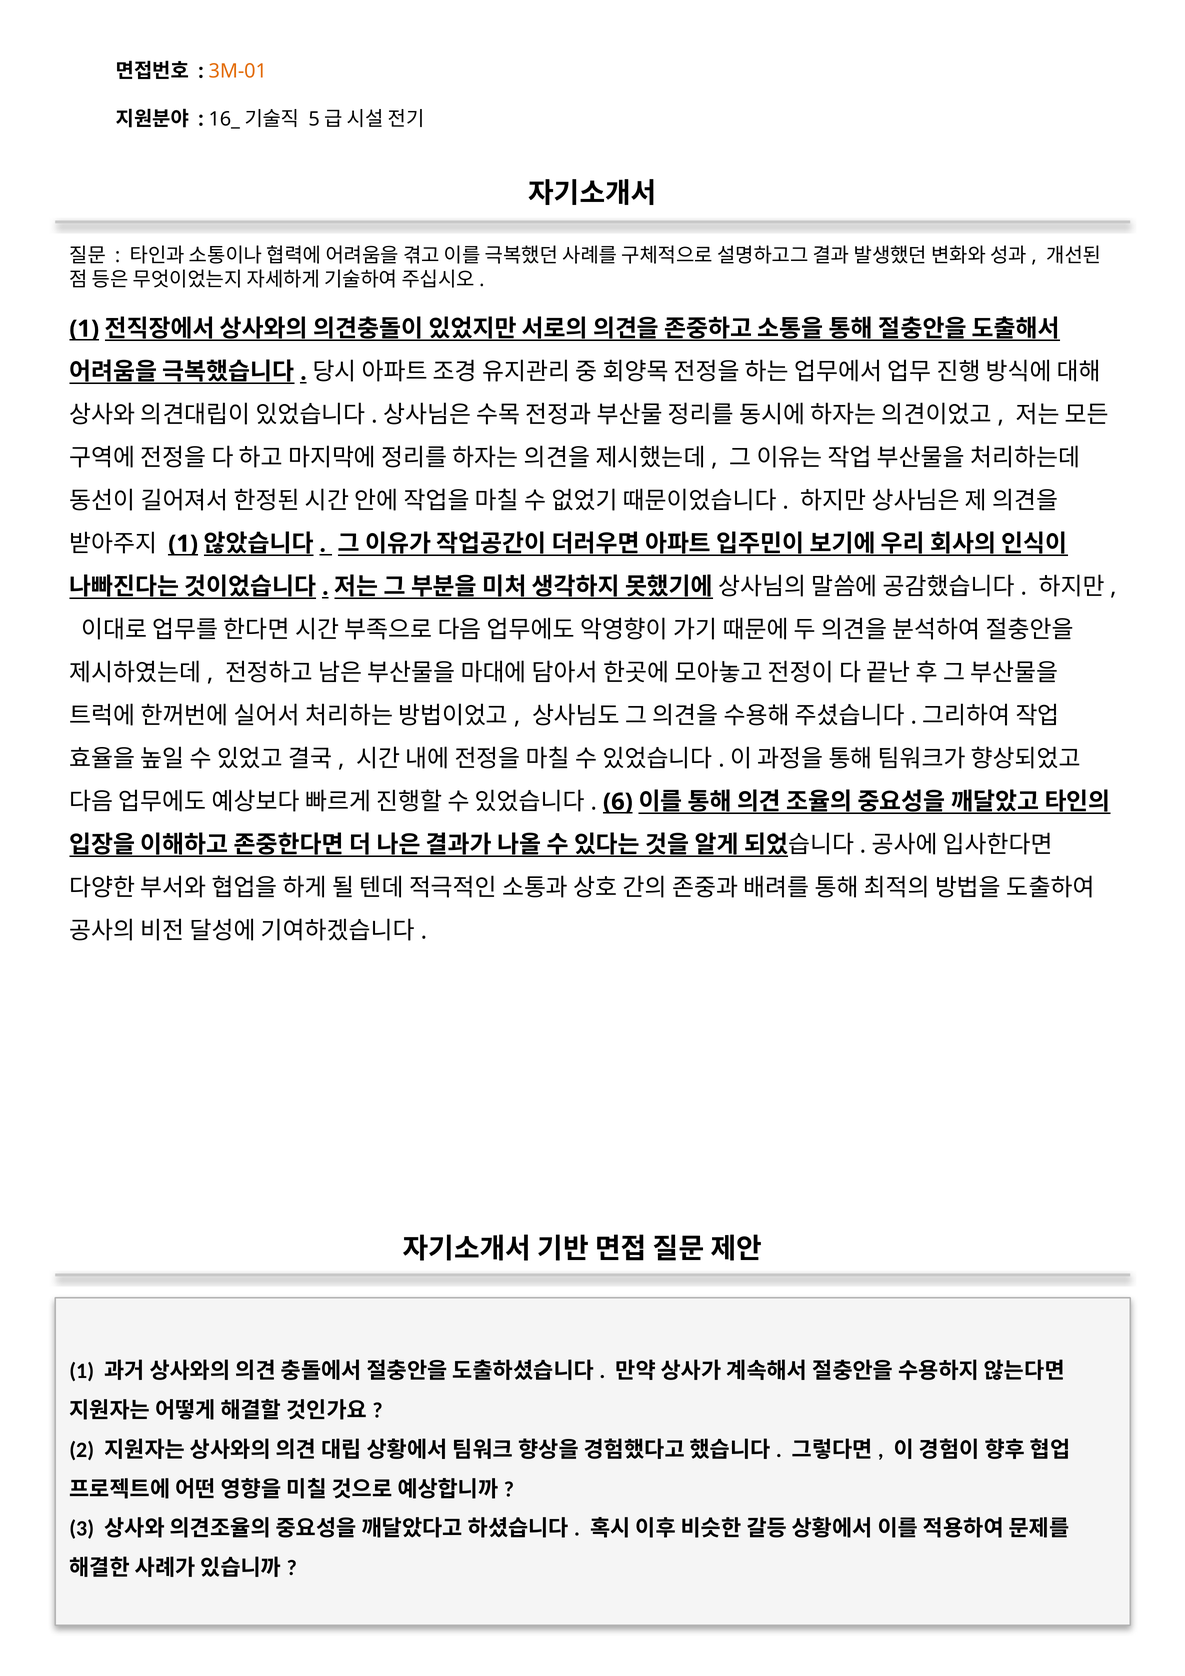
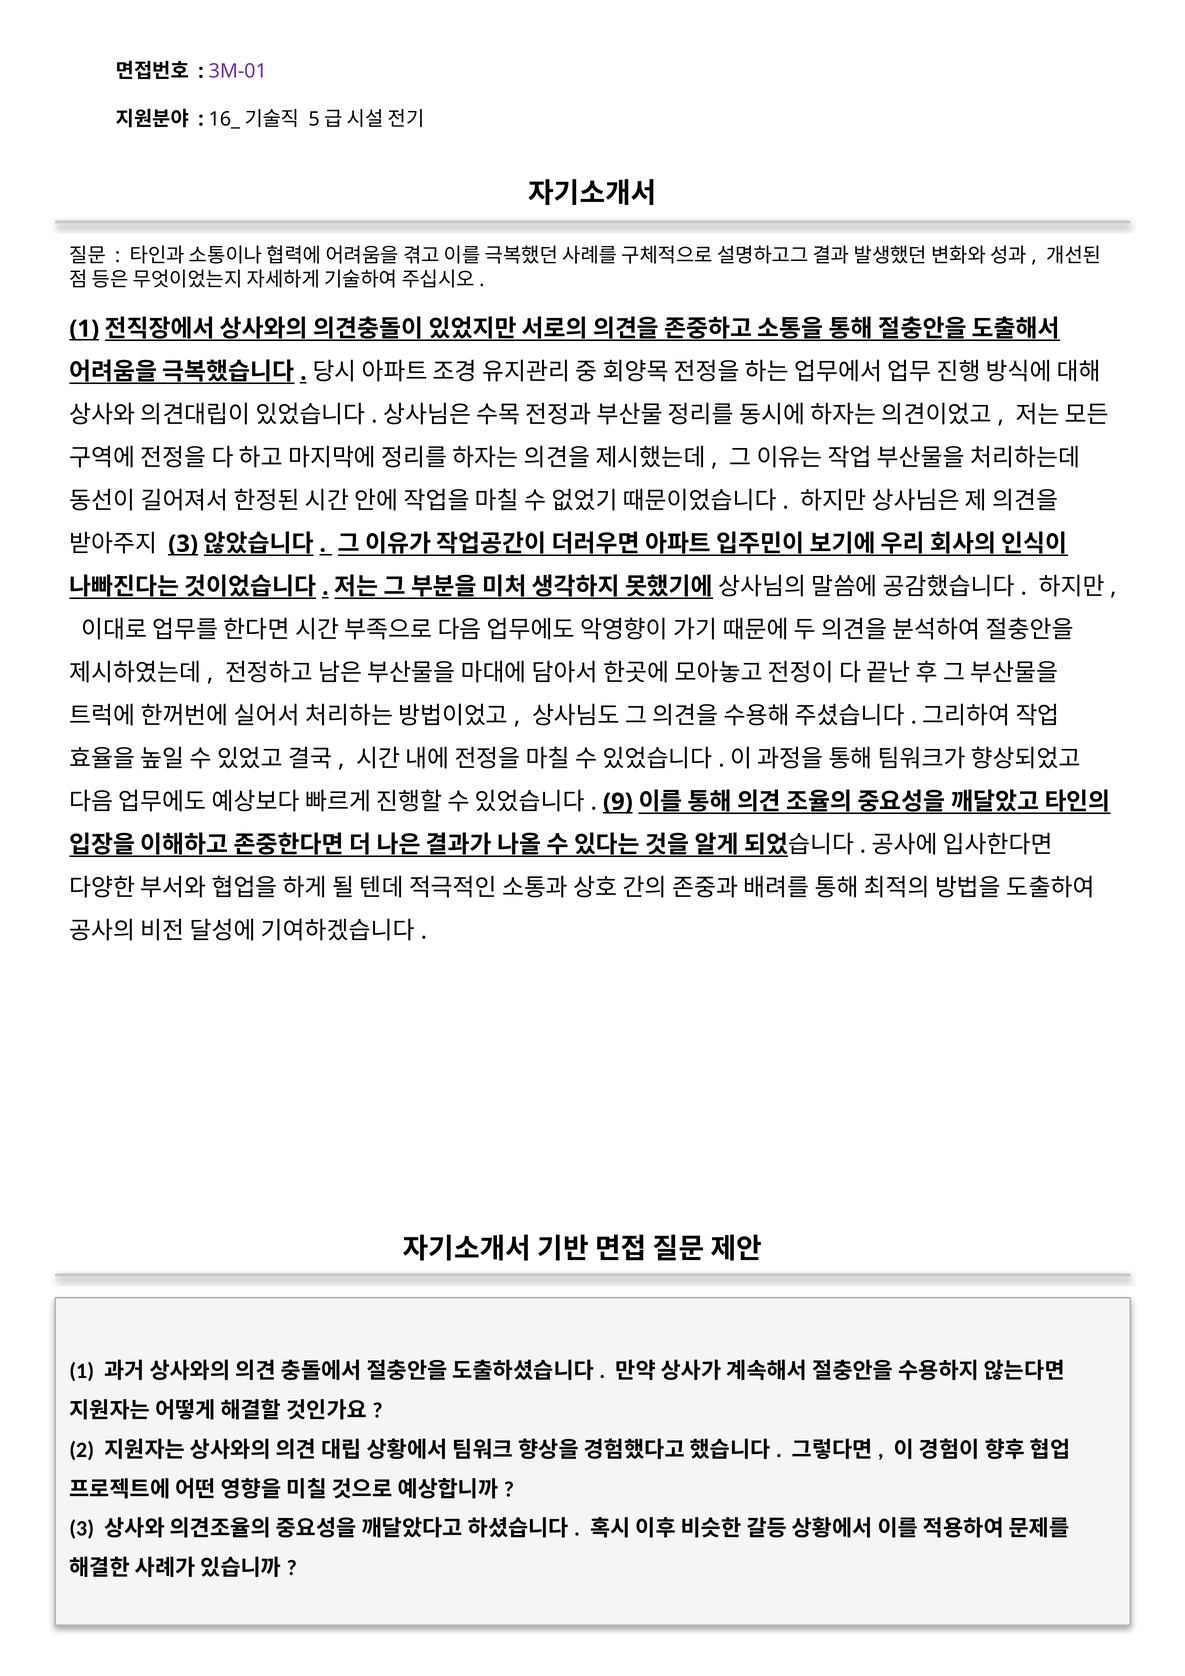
3M-01 colour: orange -> purple
1 at (183, 544): 1 -> 3
6: 6 -> 9
